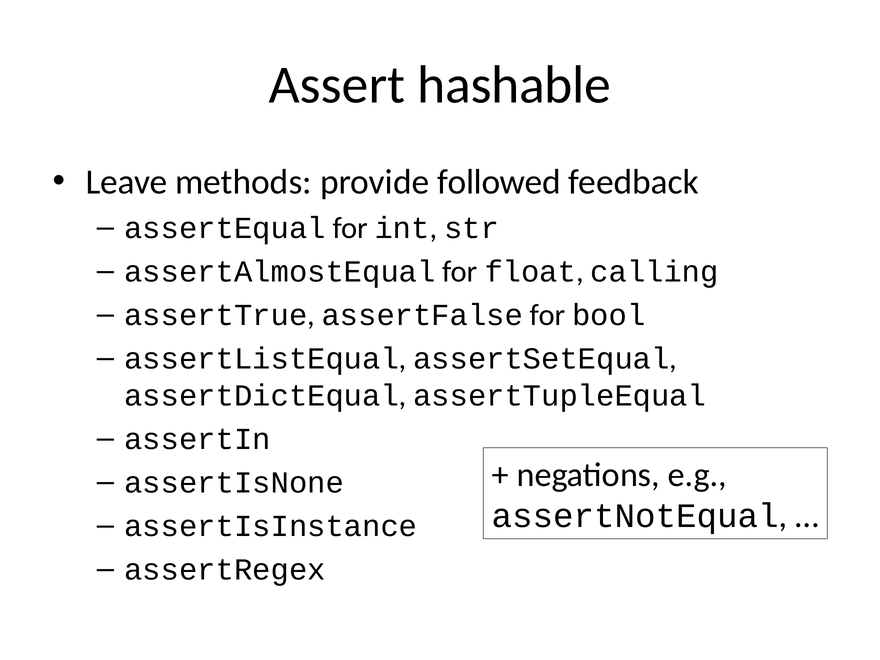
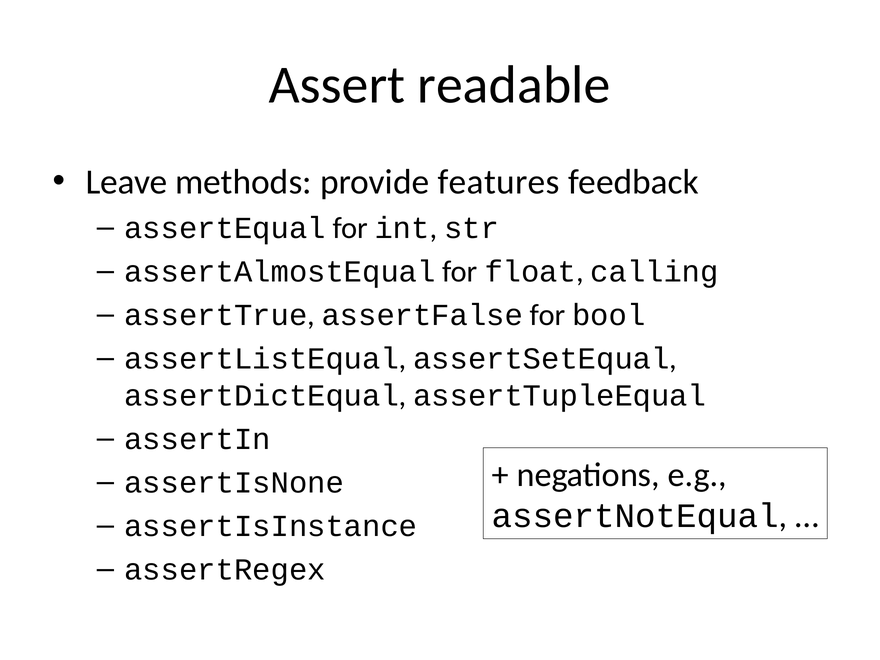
hashable: hashable -> readable
followed: followed -> features
